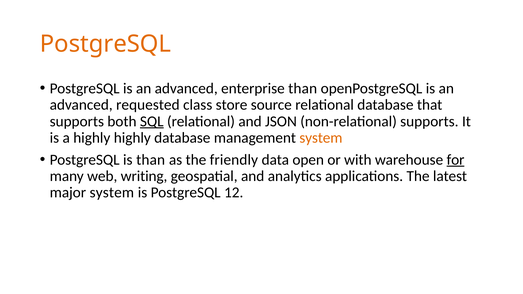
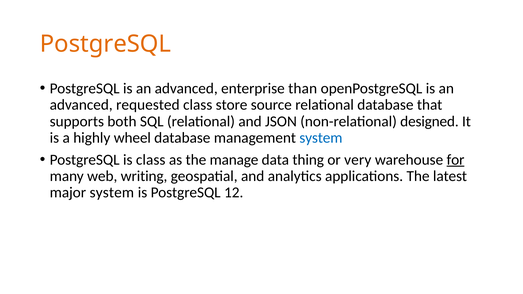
SQL underline: present -> none
non-relational supports: supports -> designed
highly highly: highly -> wheel
system at (321, 138) colour: orange -> blue
is than: than -> class
friendly: friendly -> manage
open: open -> thing
with: with -> very
